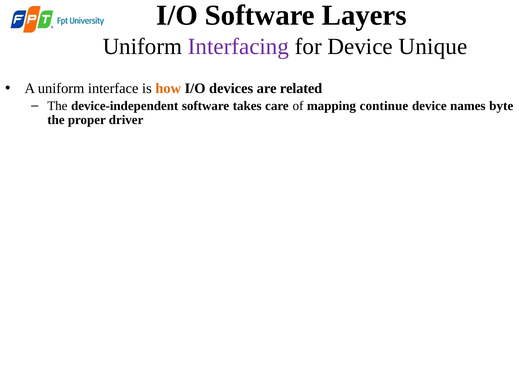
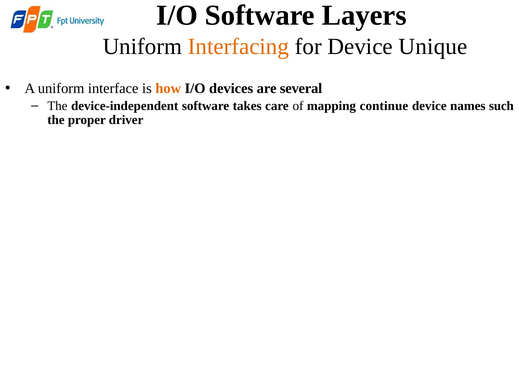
Interfacing colour: purple -> orange
related: related -> several
byte: byte -> such
